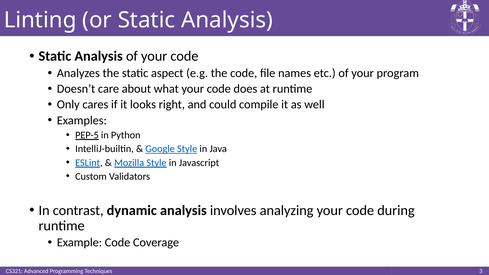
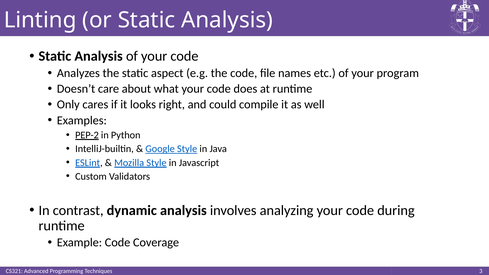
PEP-5: PEP-5 -> PEP-2
